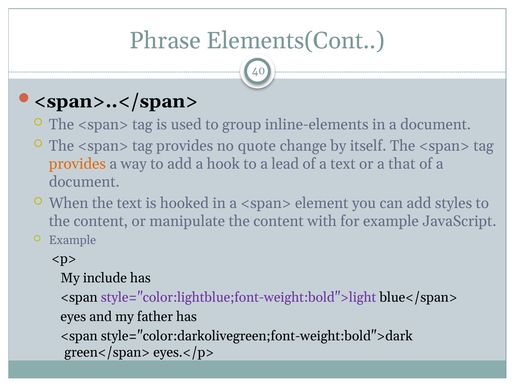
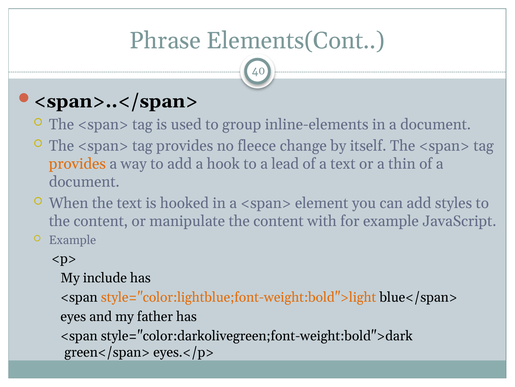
quote: quote -> fleece
that: that -> thin
style="color:lightblue;font-weight:bold">light colour: purple -> orange
